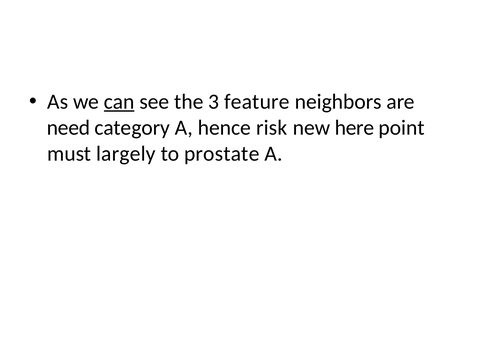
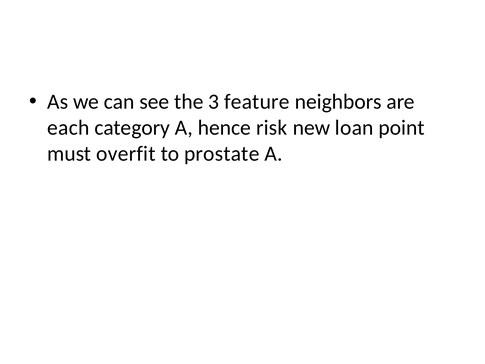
can underline: present -> none
need: need -> each
here: here -> loan
largely: largely -> overfit
